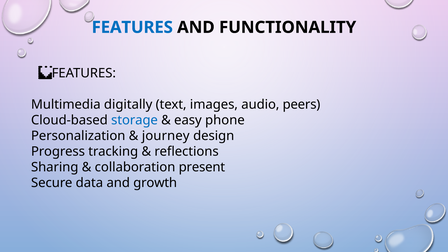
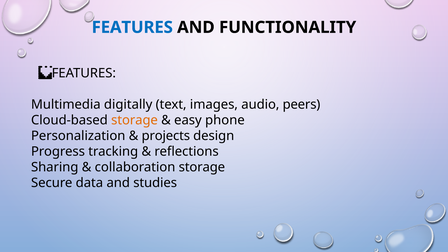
storage at (135, 120) colour: blue -> orange
journey: journey -> projects
collaboration present: present -> storage
growth: growth -> studies
